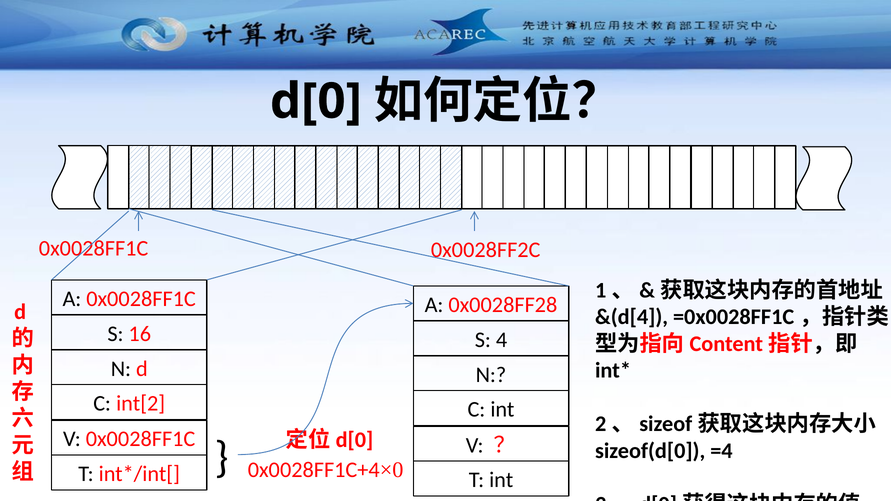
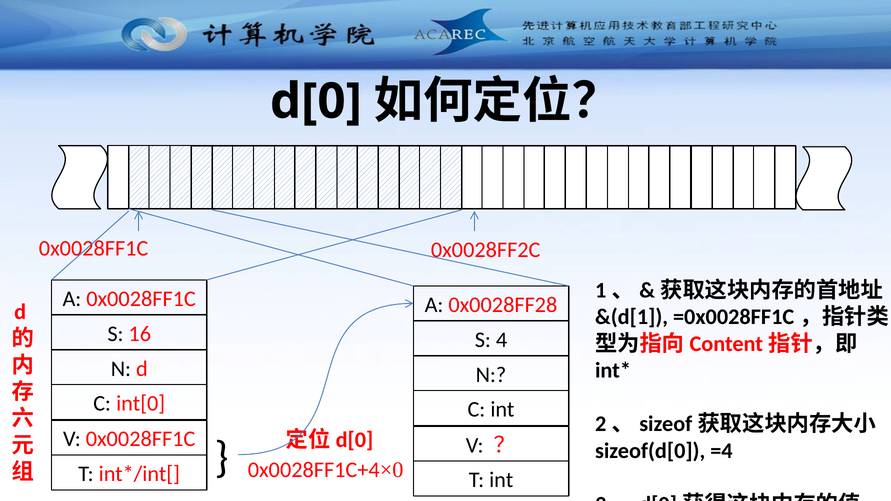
&(d[4: &(d[4 -> &(d[1
int[2: int[2 -> int[0
